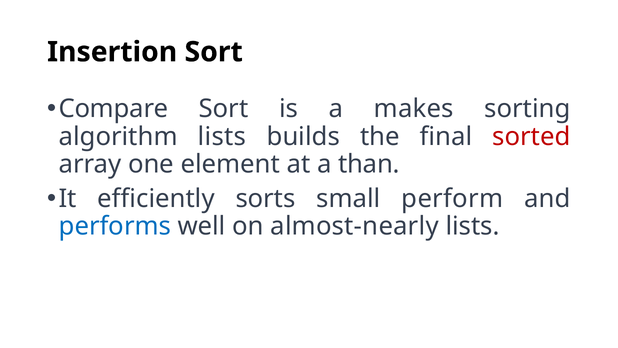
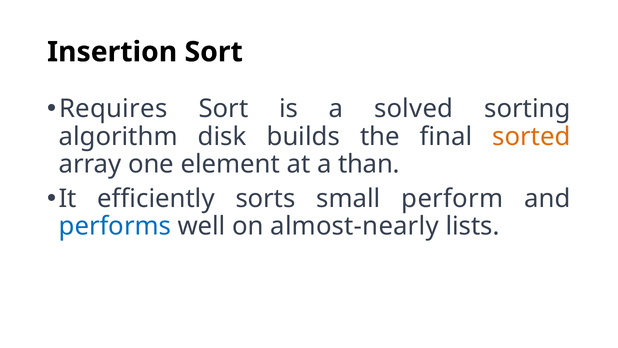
Compare: Compare -> Requires
makes: makes -> solved
algorithm lists: lists -> disk
sorted colour: red -> orange
